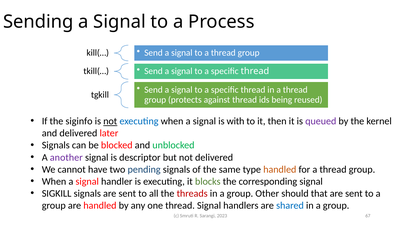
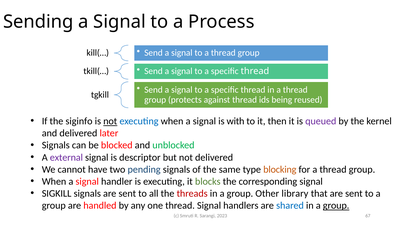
another: another -> external
type handled: handled -> blocking
should: should -> library
group at (336, 205) underline: none -> present
